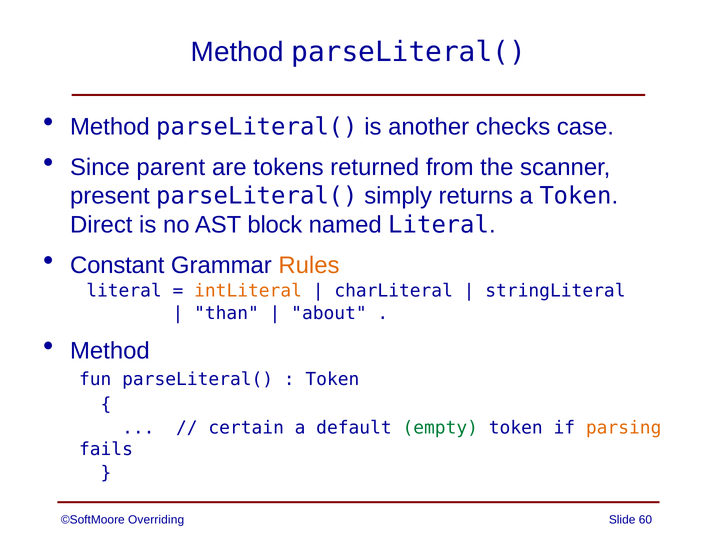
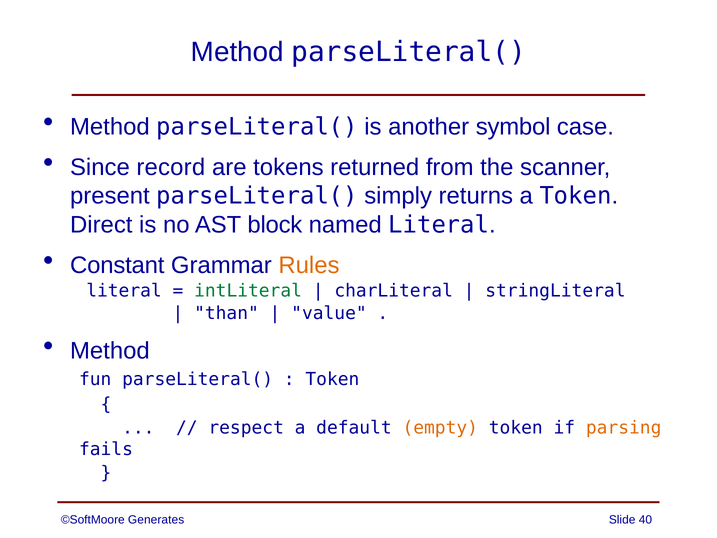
checks: checks -> symbol
parent: parent -> record
intLiteral colour: orange -> green
about: about -> value
certain: certain -> respect
empty colour: green -> orange
Overriding: Overriding -> Generates
60: 60 -> 40
